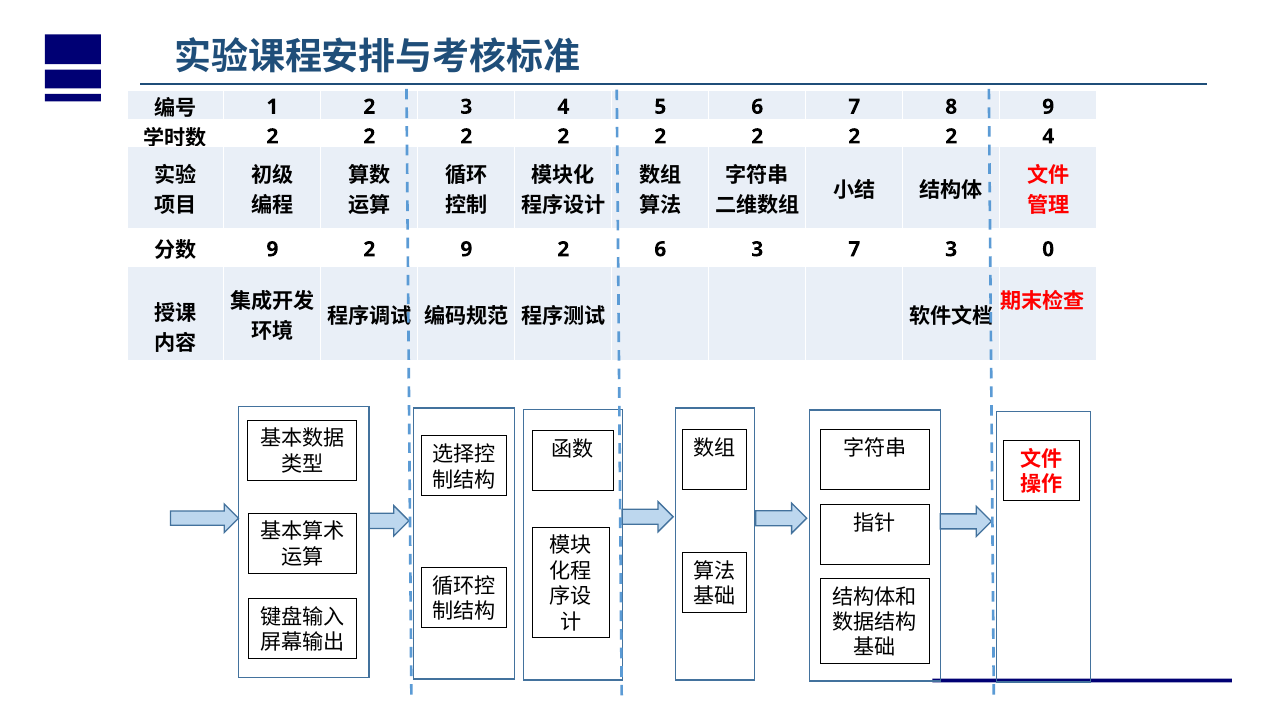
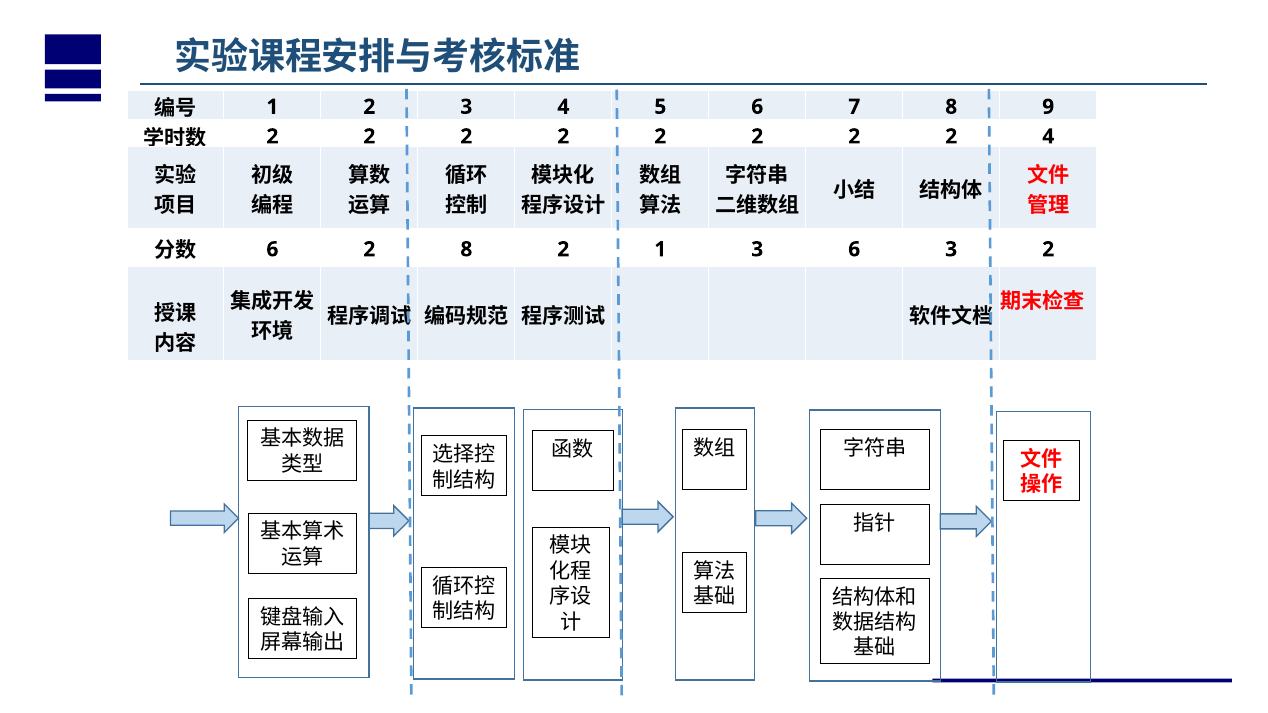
9 at (272, 249): 9 -> 6
2 9: 9 -> 8
2 6: 6 -> 1
3 7: 7 -> 6
3 0: 0 -> 2
